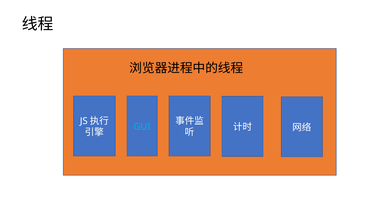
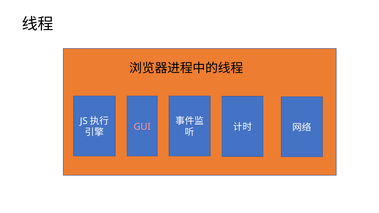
GUI colour: light blue -> pink
